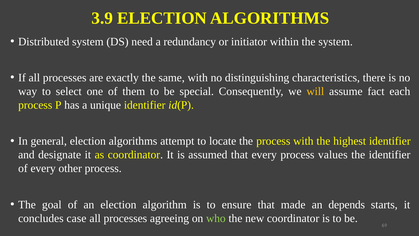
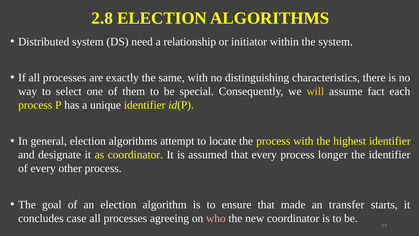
3.9: 3.9 -> 2.8
redundancy: redundancy -> relationship
values: values -> longer
depends: depends -> transfer
who colour: light green -> pink
